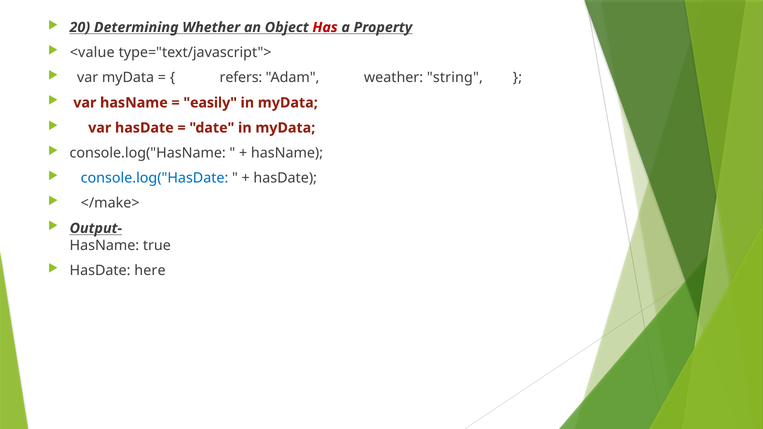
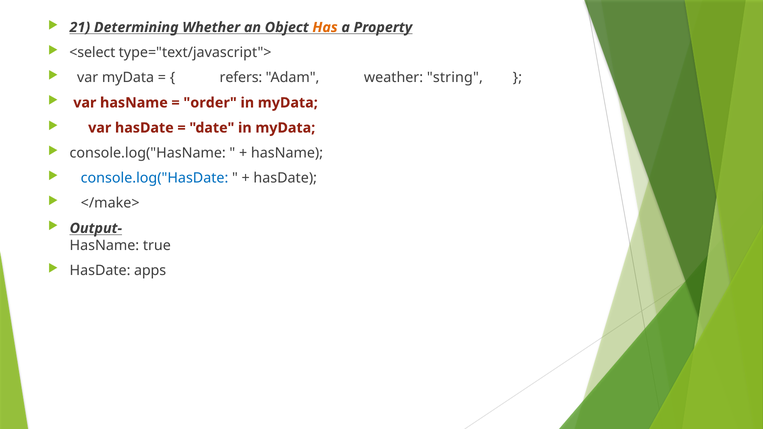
20: 20 -> 21
Has colour: red -> orange
<value: <value -> <select
easily: easily -> order
here: here -> apps
